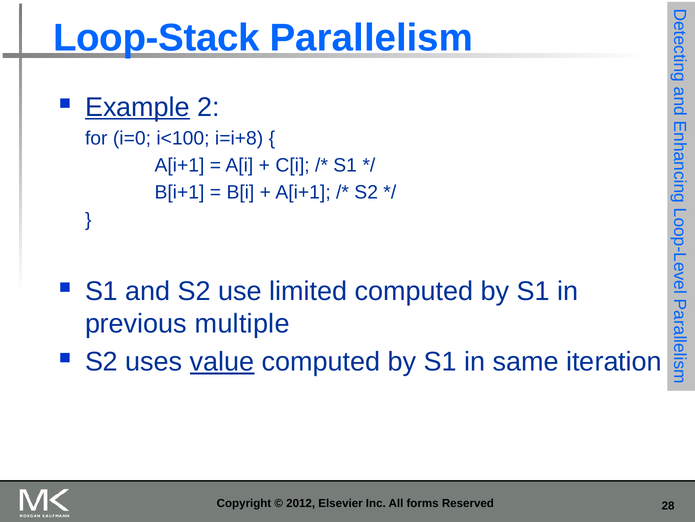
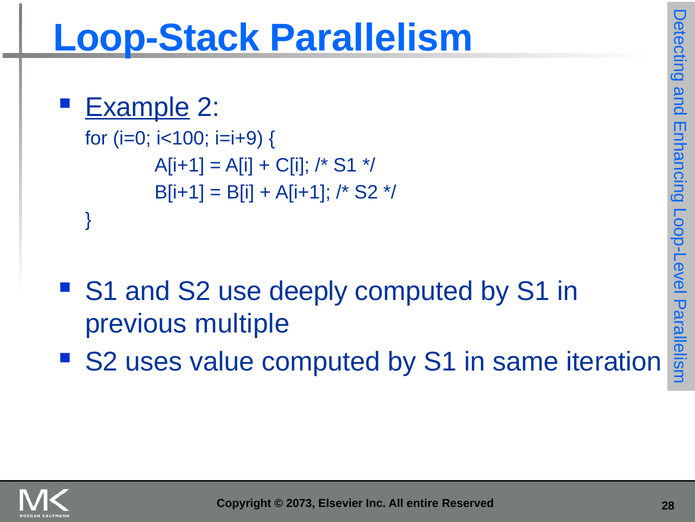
i=i+8: i=i+8 -> i=i+9
limited: limited -> deeply
value underline: present -> none
2012: 2012 -> 2073
forms: forms -> entire
